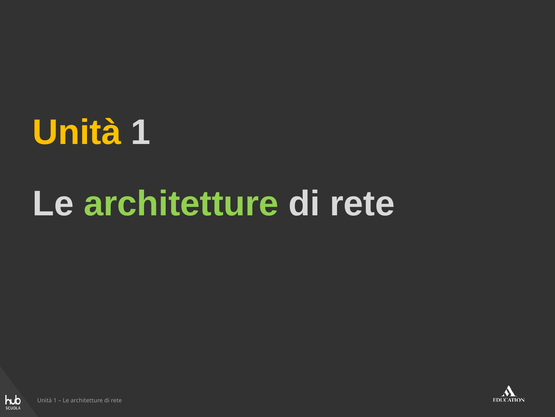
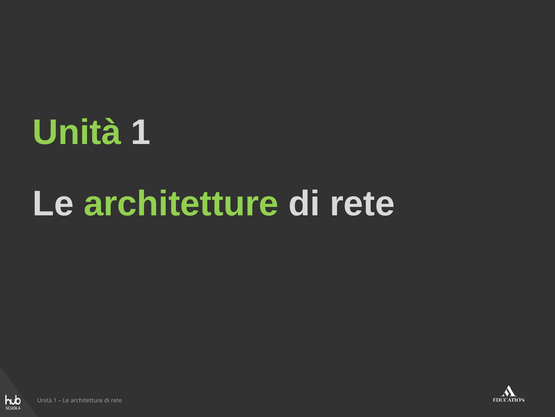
Unità at (77, 132) colour: yellow -> light green
